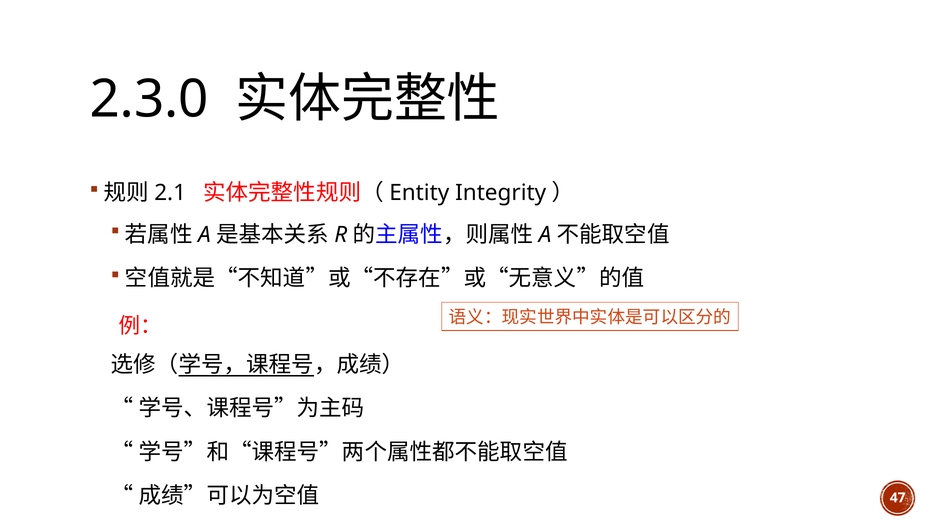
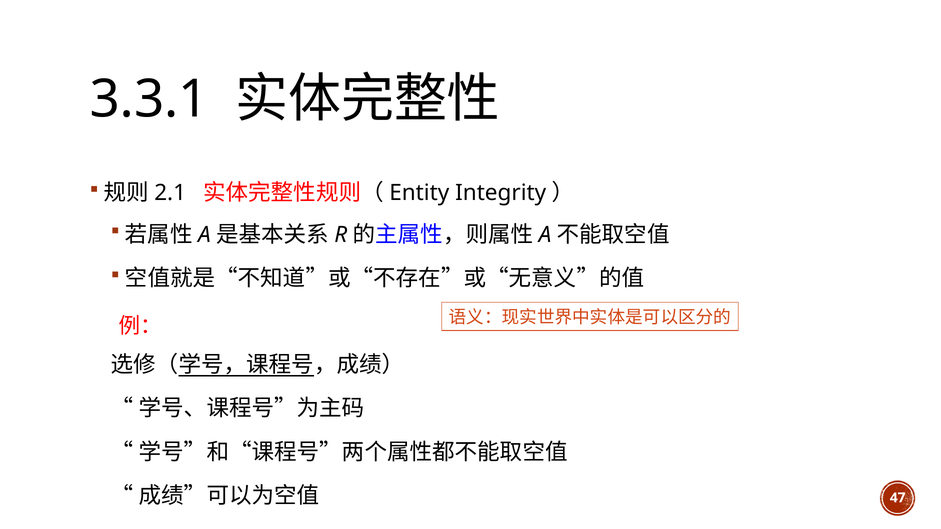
2.3.0: 2.3.0 -> 3.3.1
